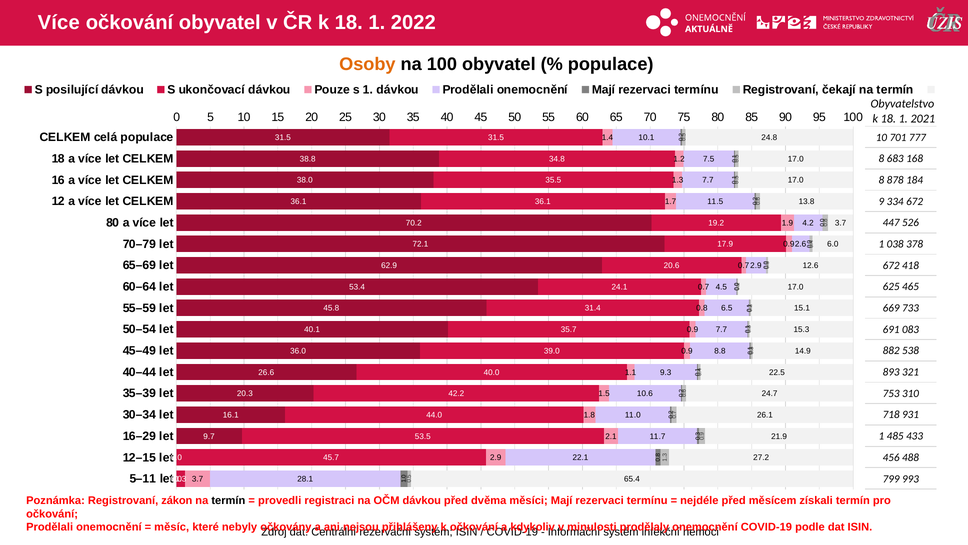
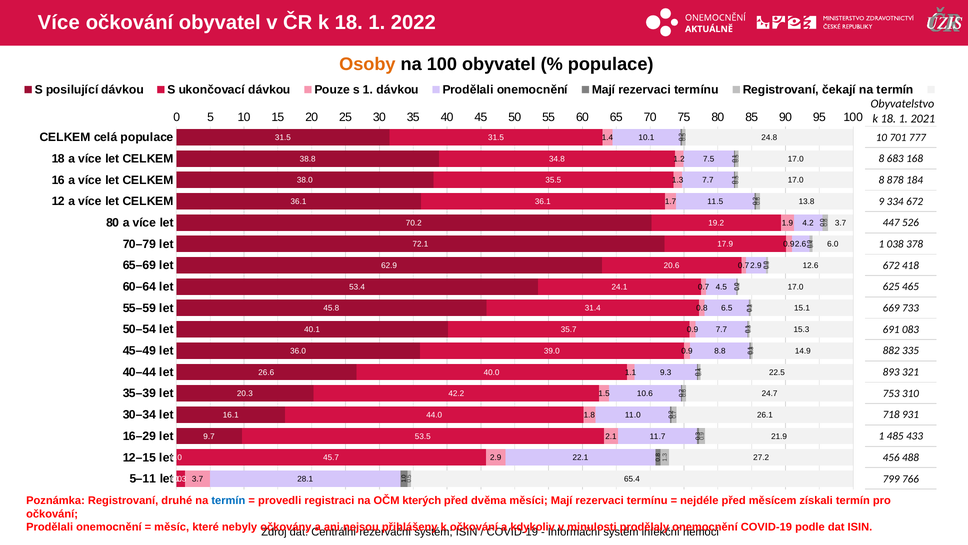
538: 538 -> 335
993: 993 -> 766
zákon: zákon -> druhé
termín at (228, 500) colour: black -> blue
OČM dávkou: dávkou -> kterých
